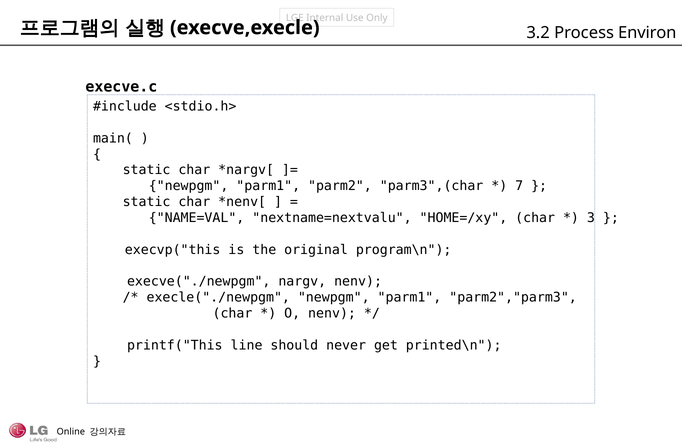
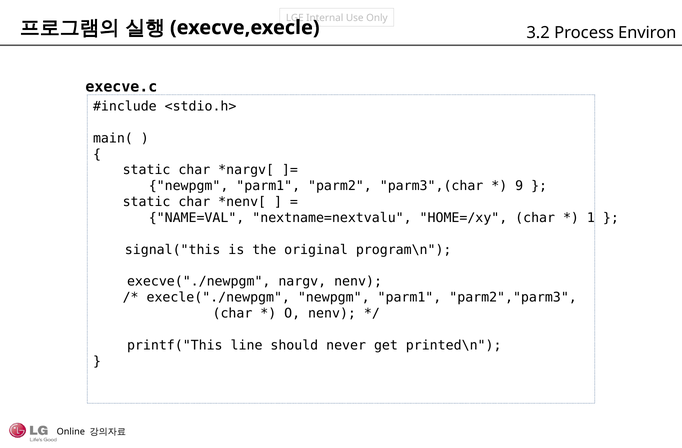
7: 7 -> 9
3: 3 -> 1
execvp("this: execvp("this -> signal("this
